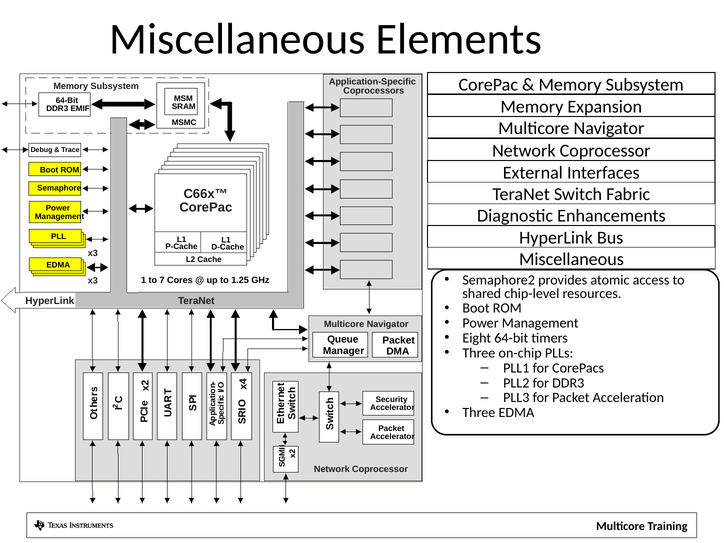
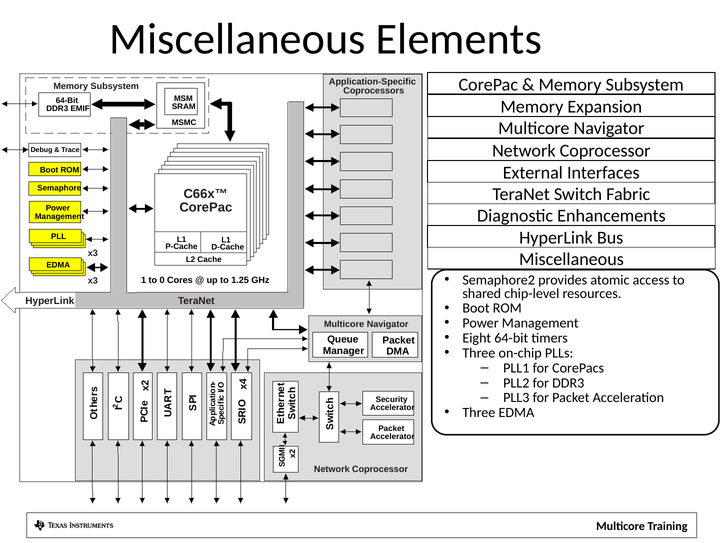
7: 7 -> 0
